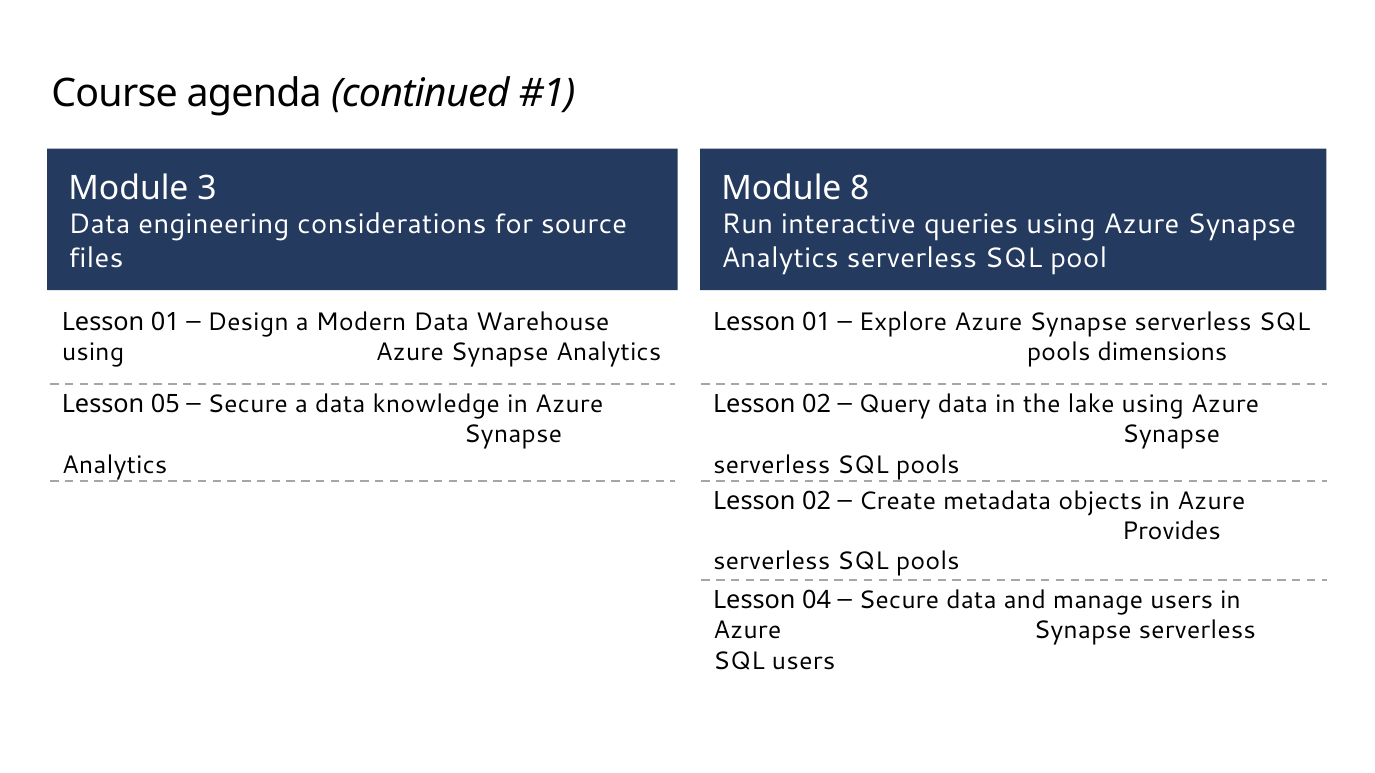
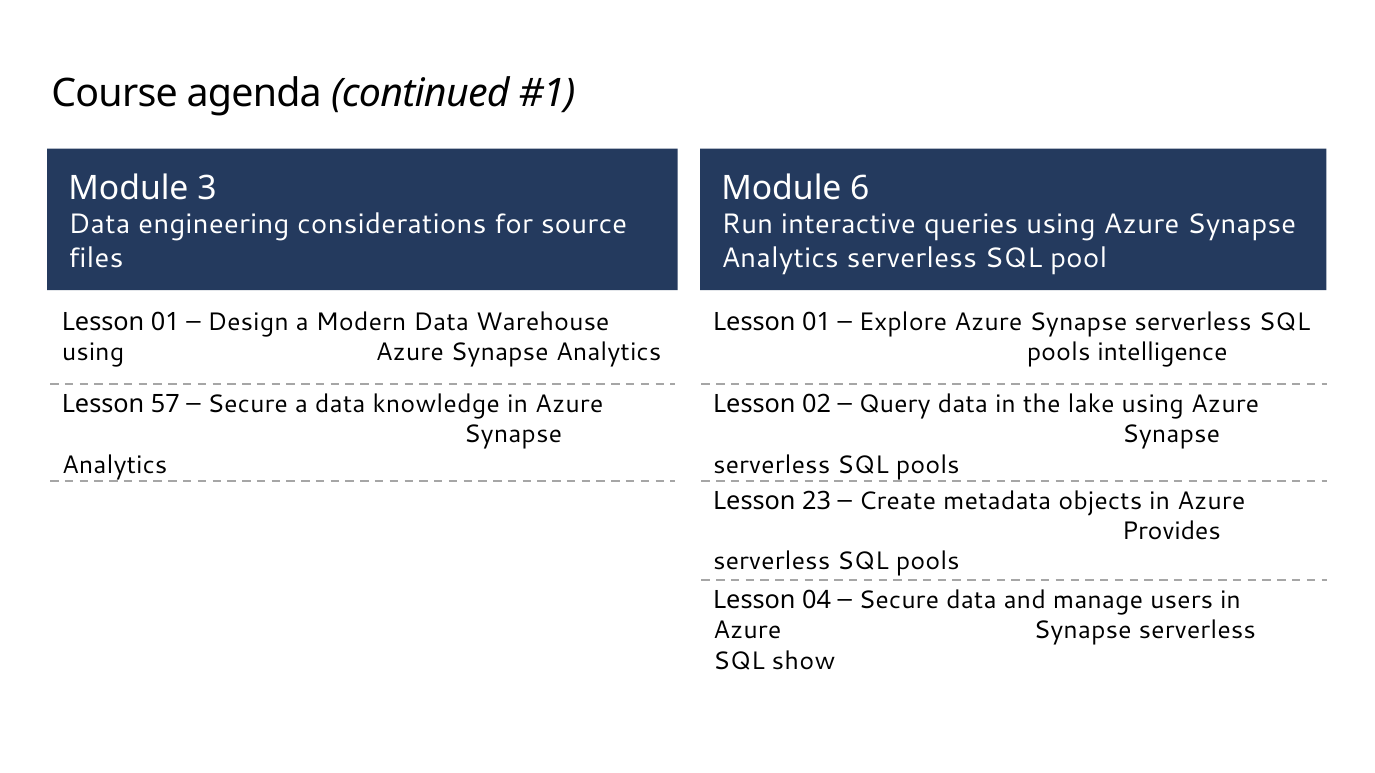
8: 8 -> 6
dimensions: dimensions -> intelligence
05: 05 -> 57
02 at (817, 501): 02 -> 23
SQL users: users -> show
